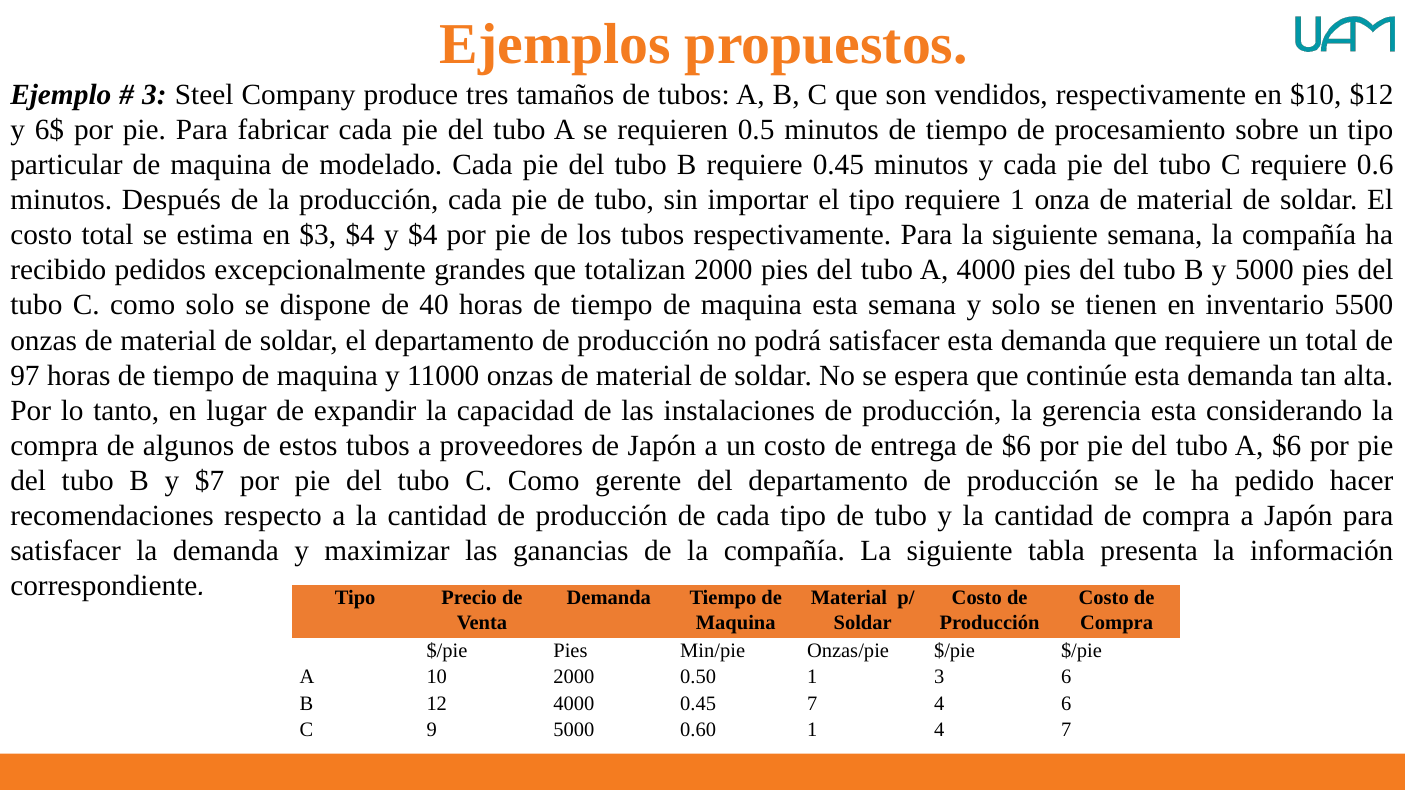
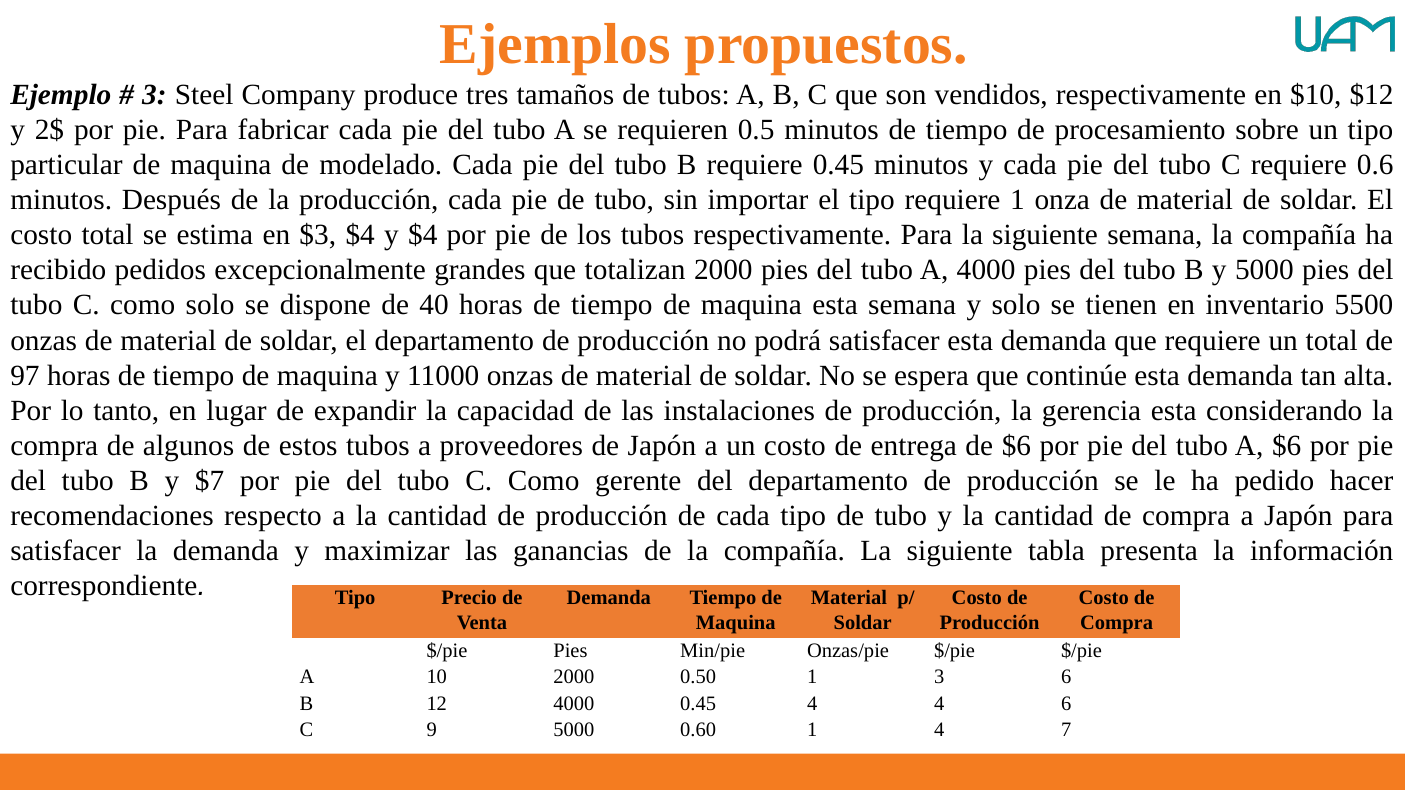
6$: 6$ -> 2$
0.45 7: 7 -> 4
